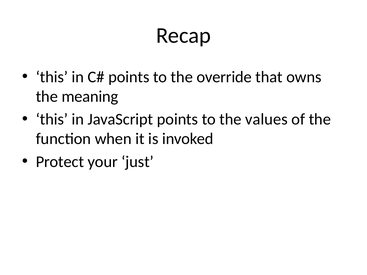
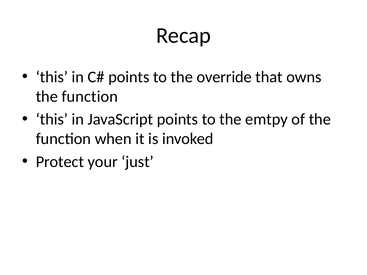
meaning at (90, 97): meaning -> function
values: values -> emtpy
